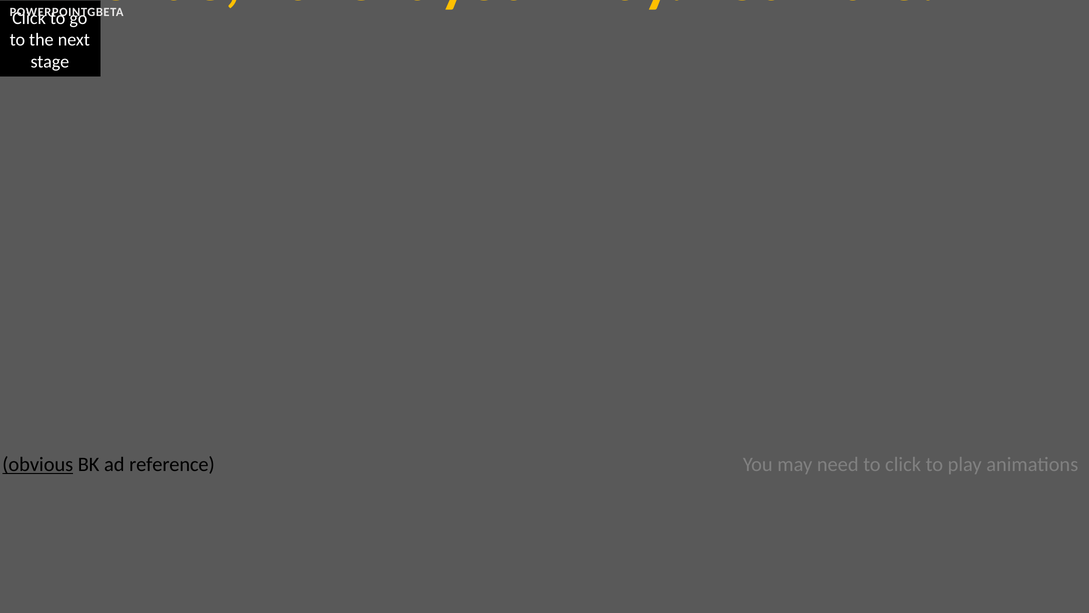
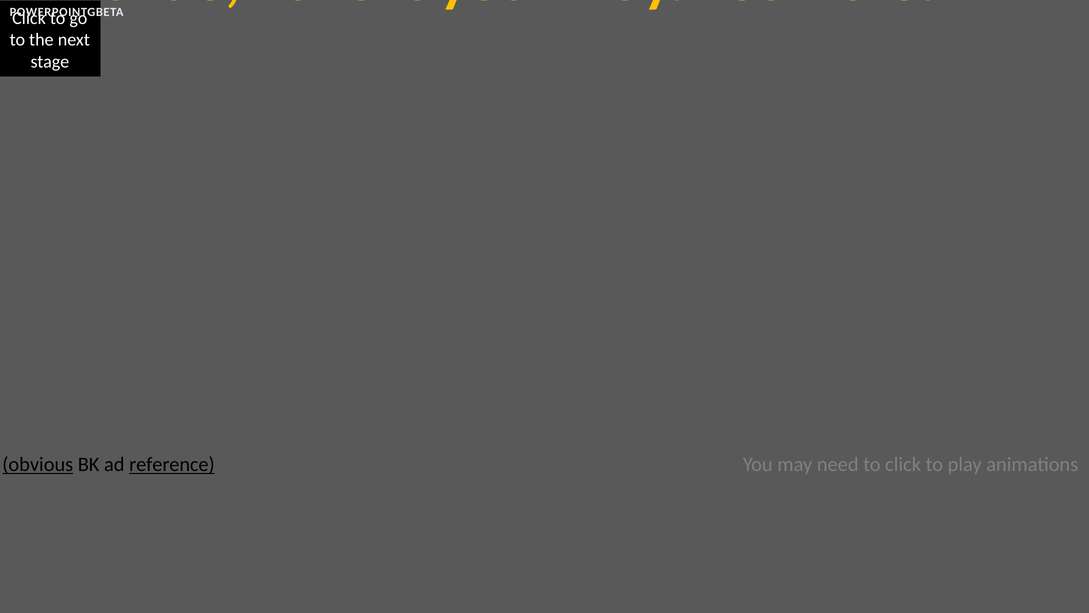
reference underline: none -> present
